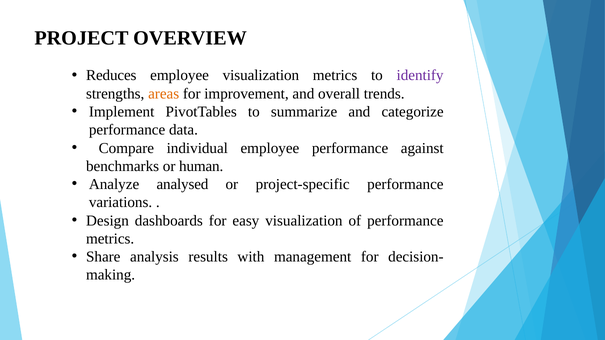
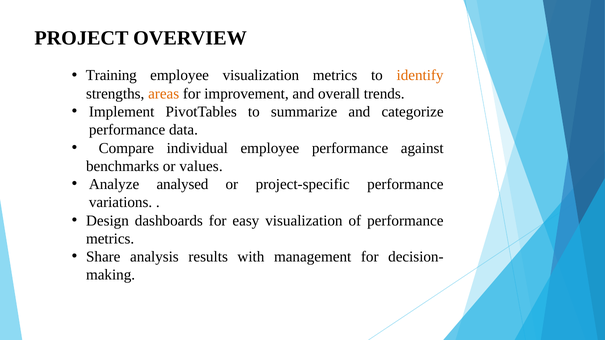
Reduces: Reduces -> Training
identify colour: purple -> orange
human: human -> values
